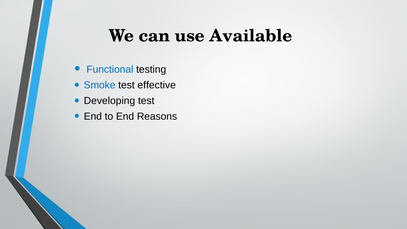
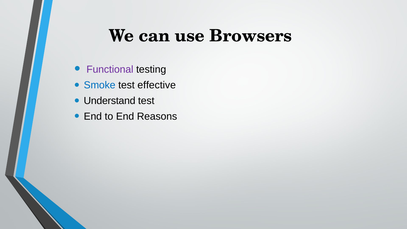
Available: Available -> Browsers
Functional colour: blue -> purple
Developing: Developing -> Understand
